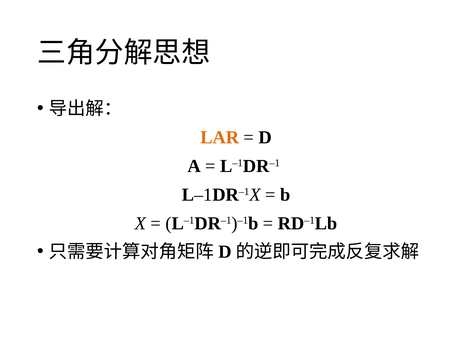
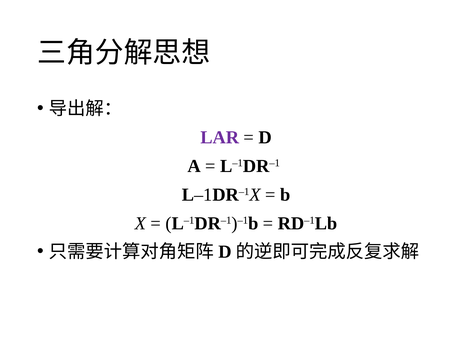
LAR colour: orange -> purple
